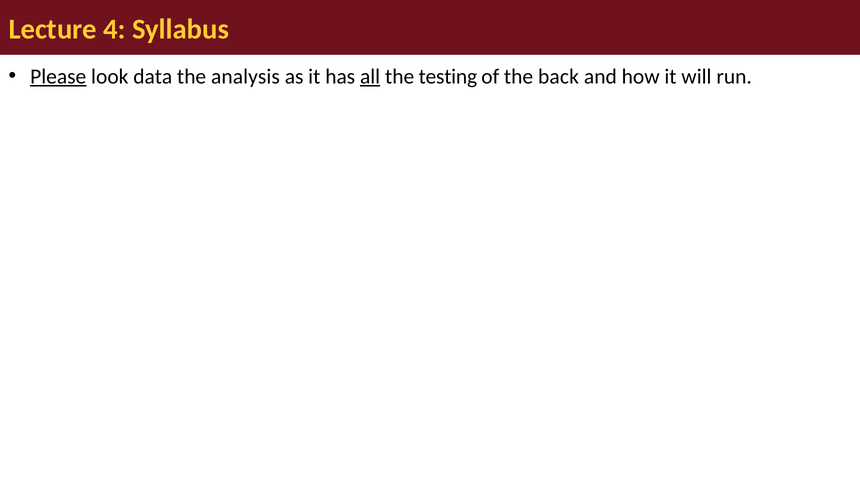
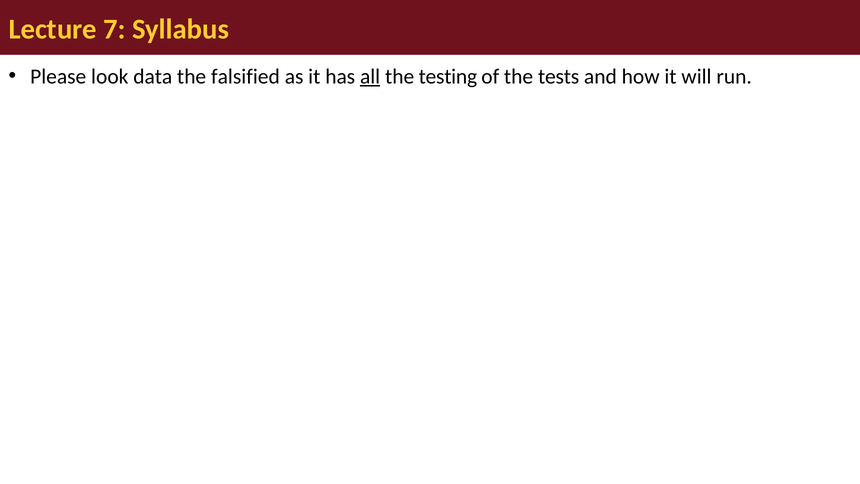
4: 4 -> 7
Please underline: present -> none
analysis: analysis -> falsified
back: back -> tests
